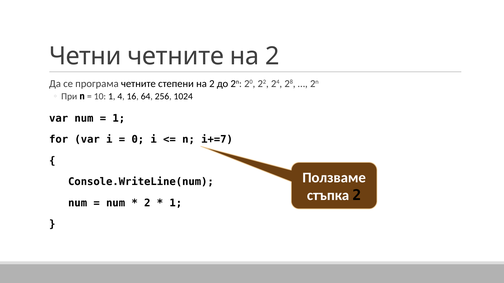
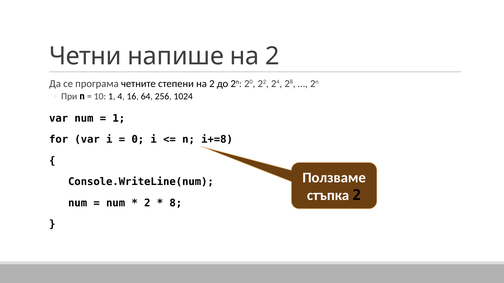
Четни четните: четните -> напише
i+=7: i+=7 -> i+=8
1 at (176, 203): 1 -> 8
